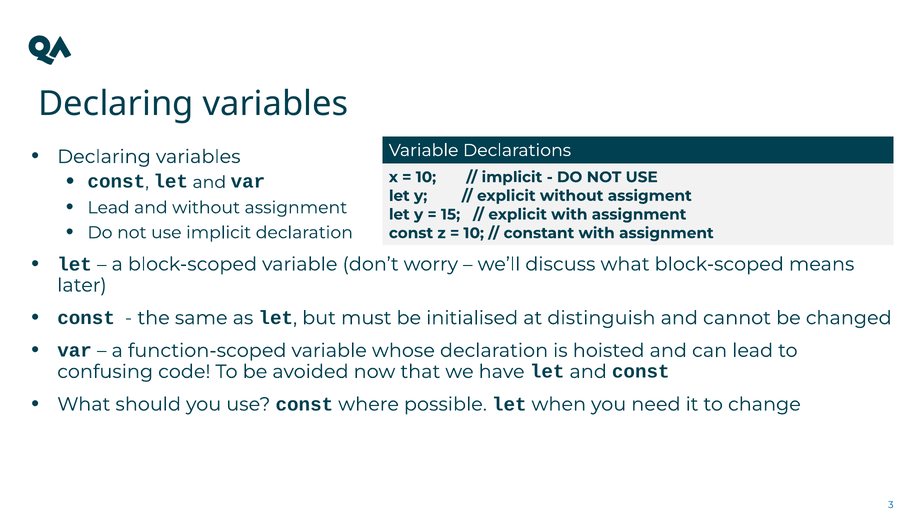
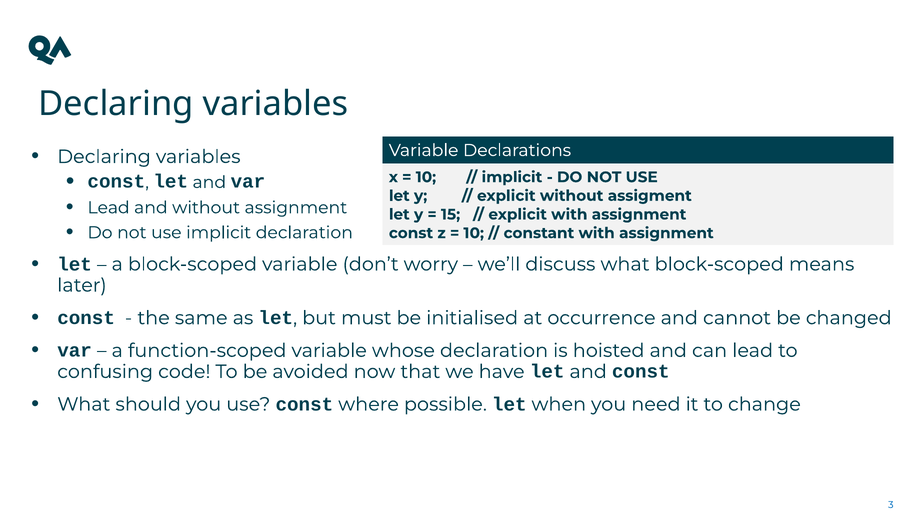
distinguish: distinguish -> occurrence
